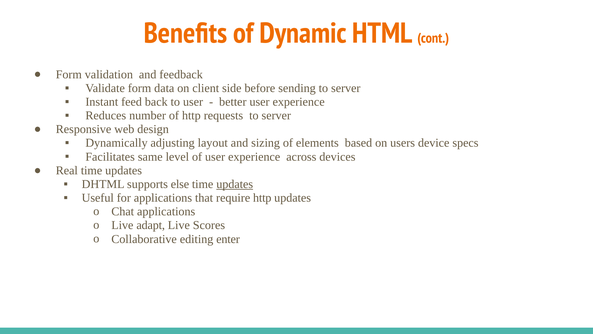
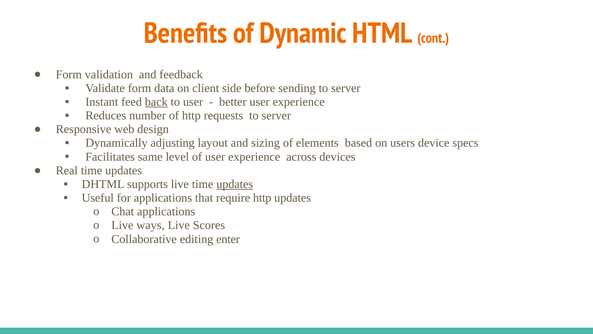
back underline: none -> present
supports else: else -> live
adapt: adapt -> ways
